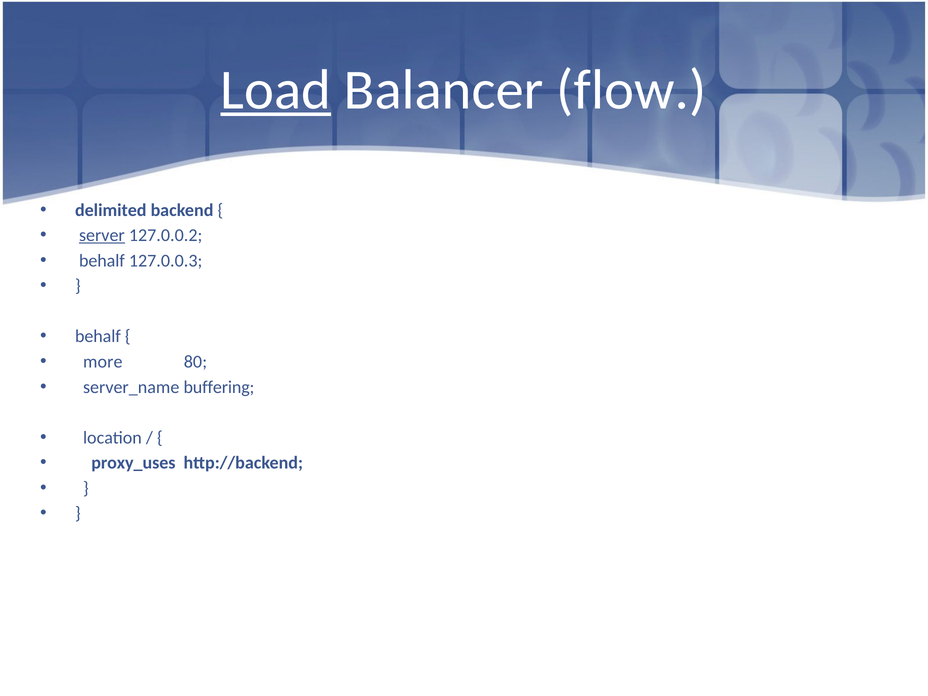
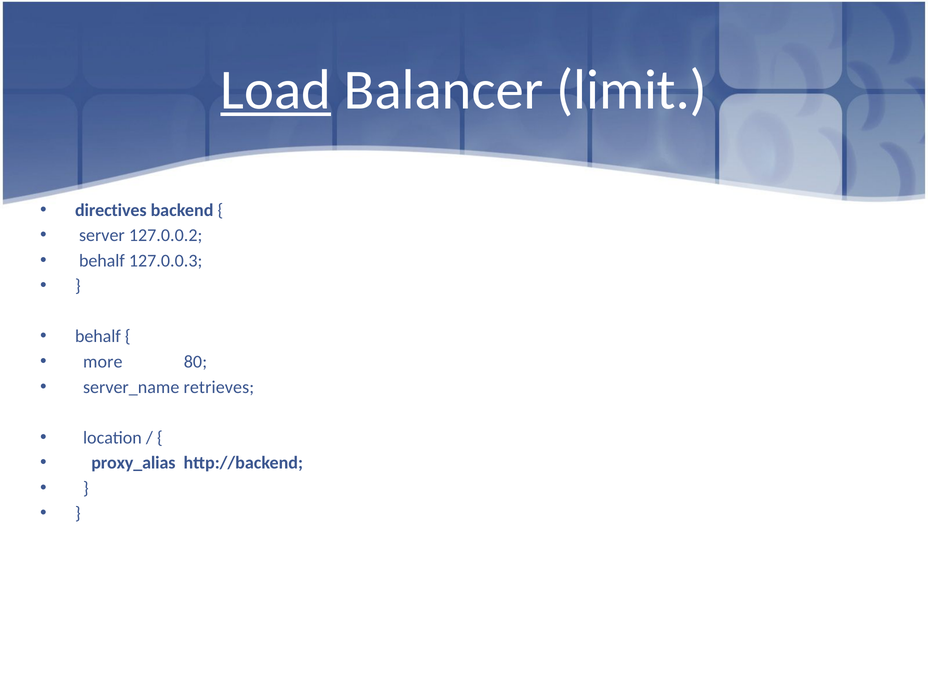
flow: flow -> limit
delimited: delimited -> directives
server underline: present -> none
buffering: buffering -> retrieves
proxy_uses: proxy_uses -> proxy_alias
